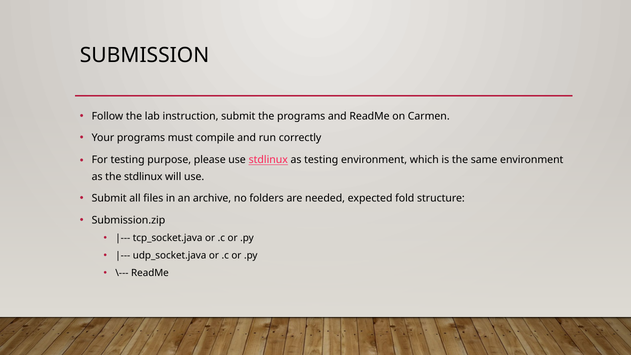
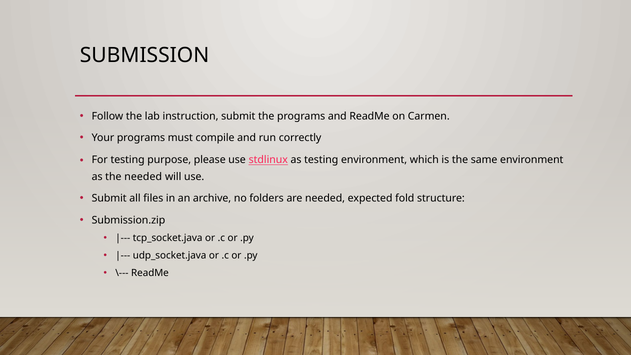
the stdlinux: stdlinux -> needed
